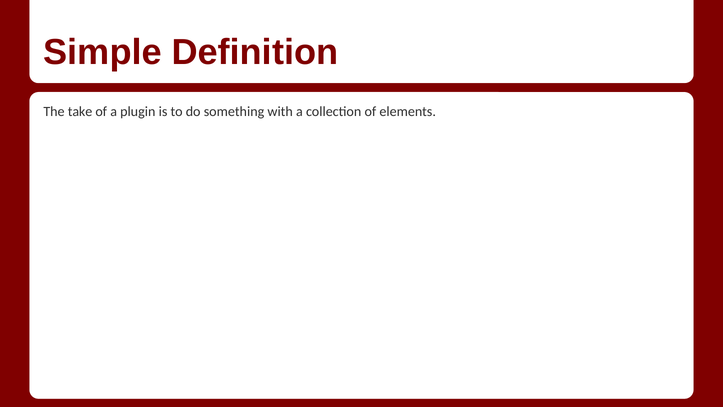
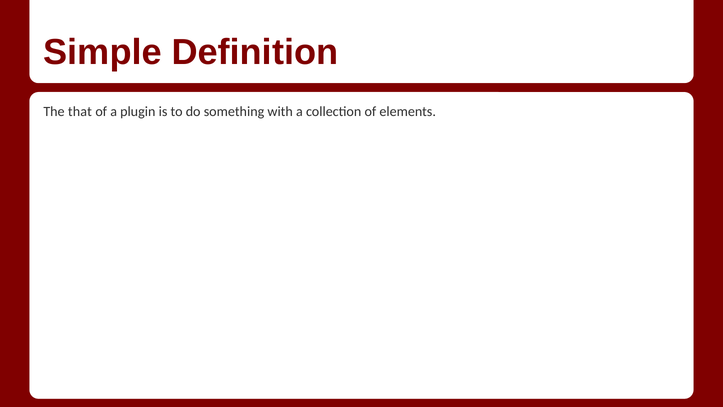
take: take -> that
